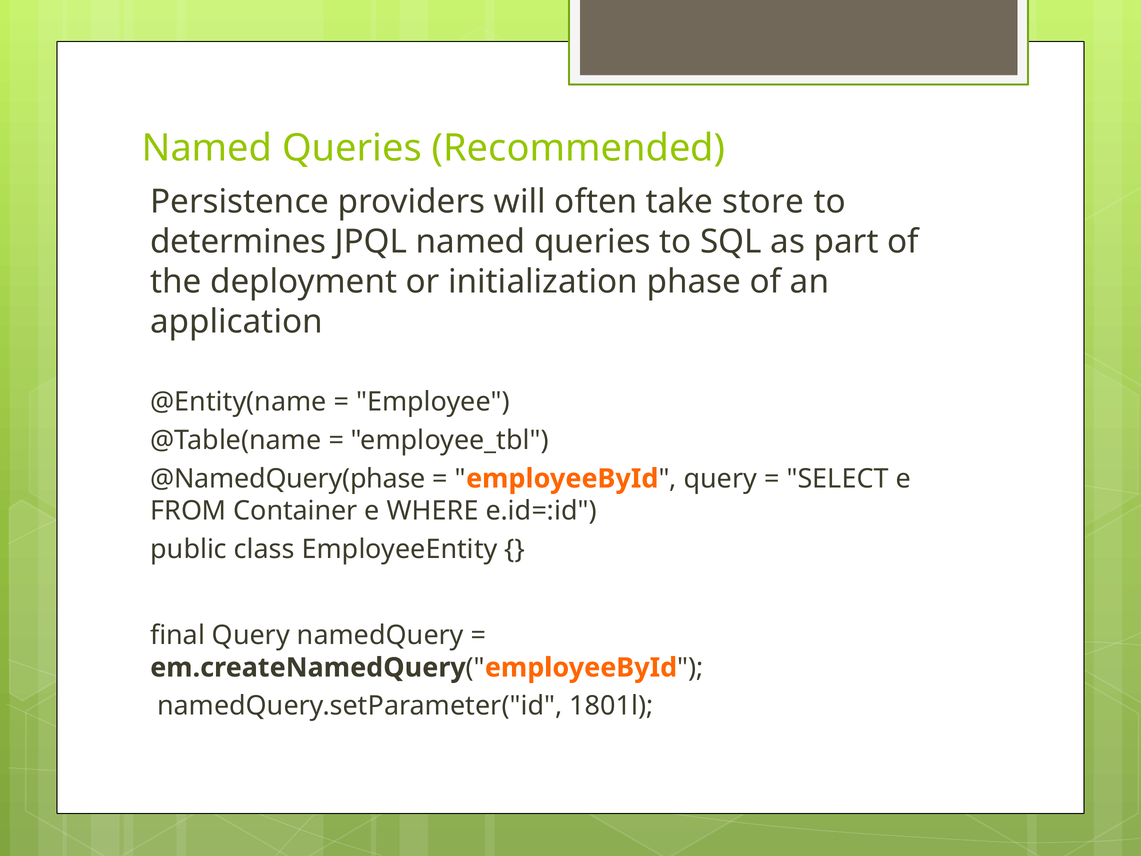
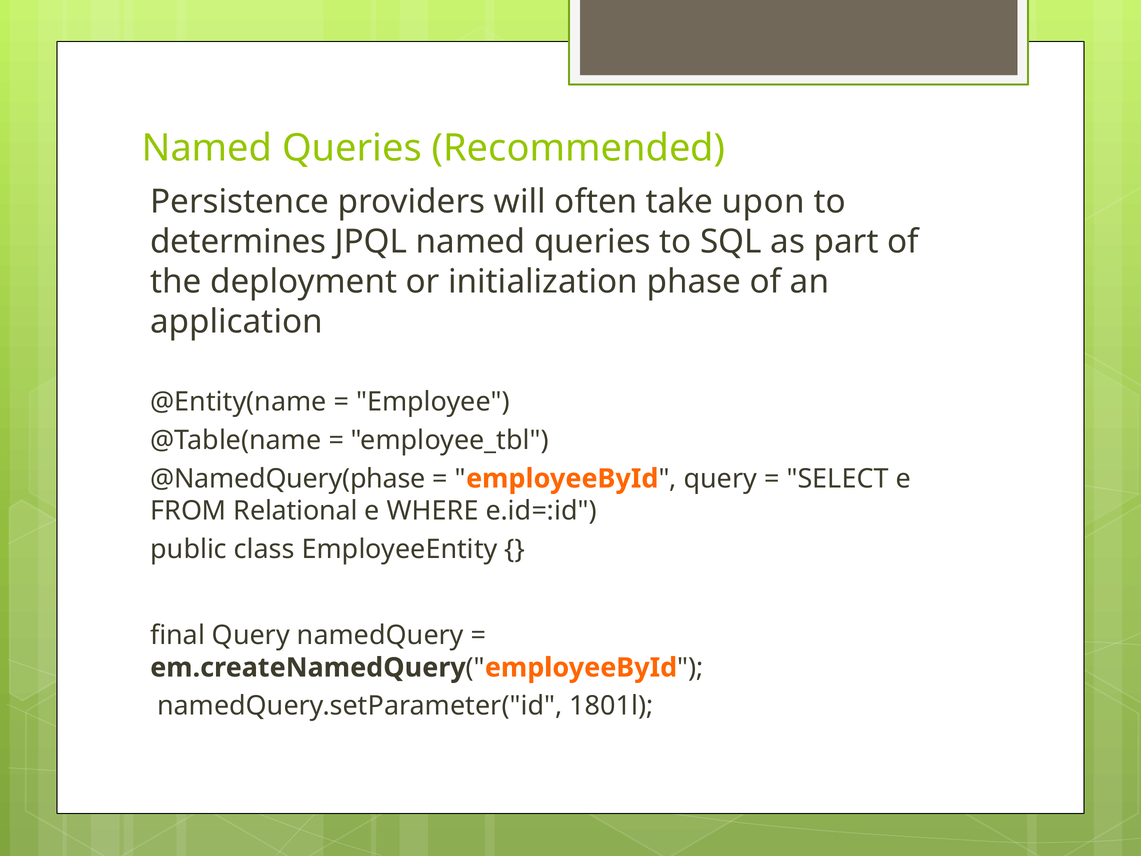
store: store -> upon
Container: Container -> Relational
